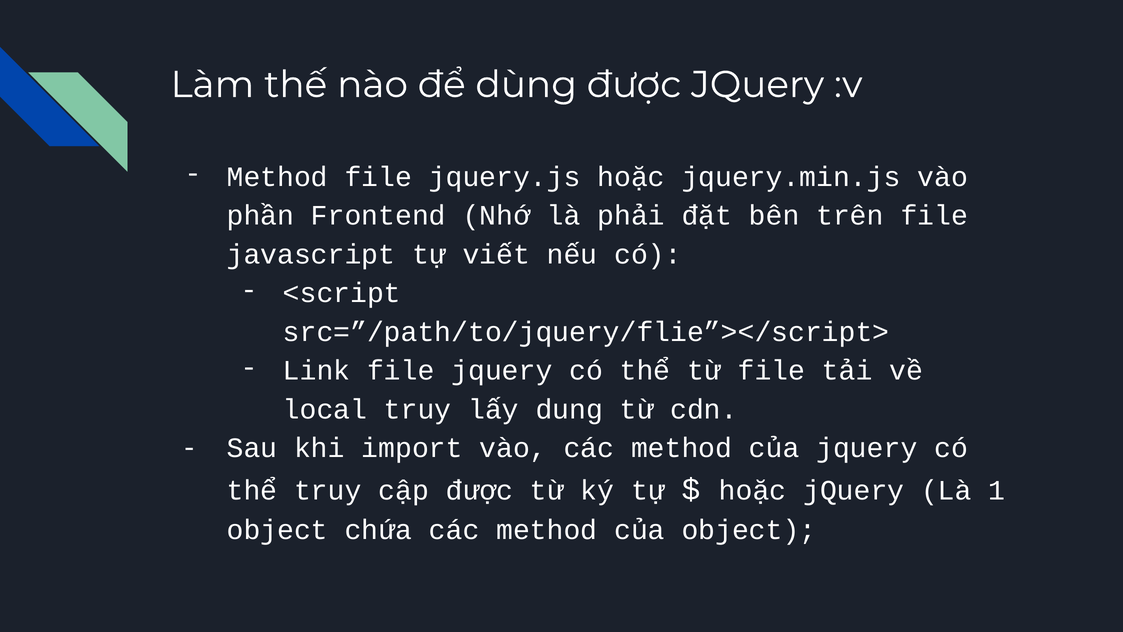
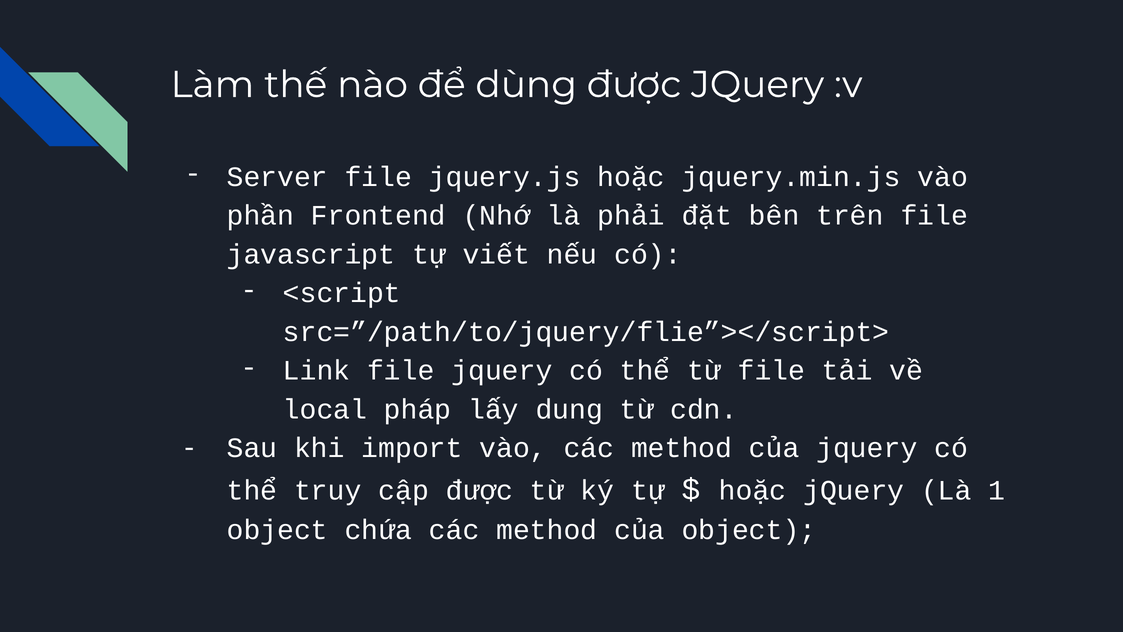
Method at (277, 177): Method -> Server
local truy: truy -> pháp
